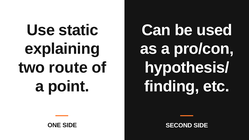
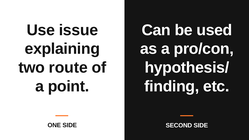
static: static -> issue
